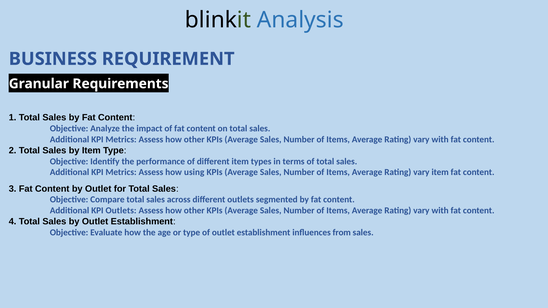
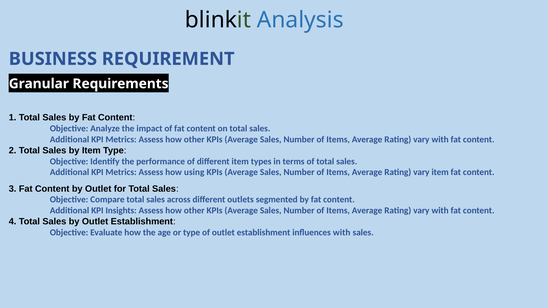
KPI Outlets: Outlets -> Insights
influences from: from -> with
